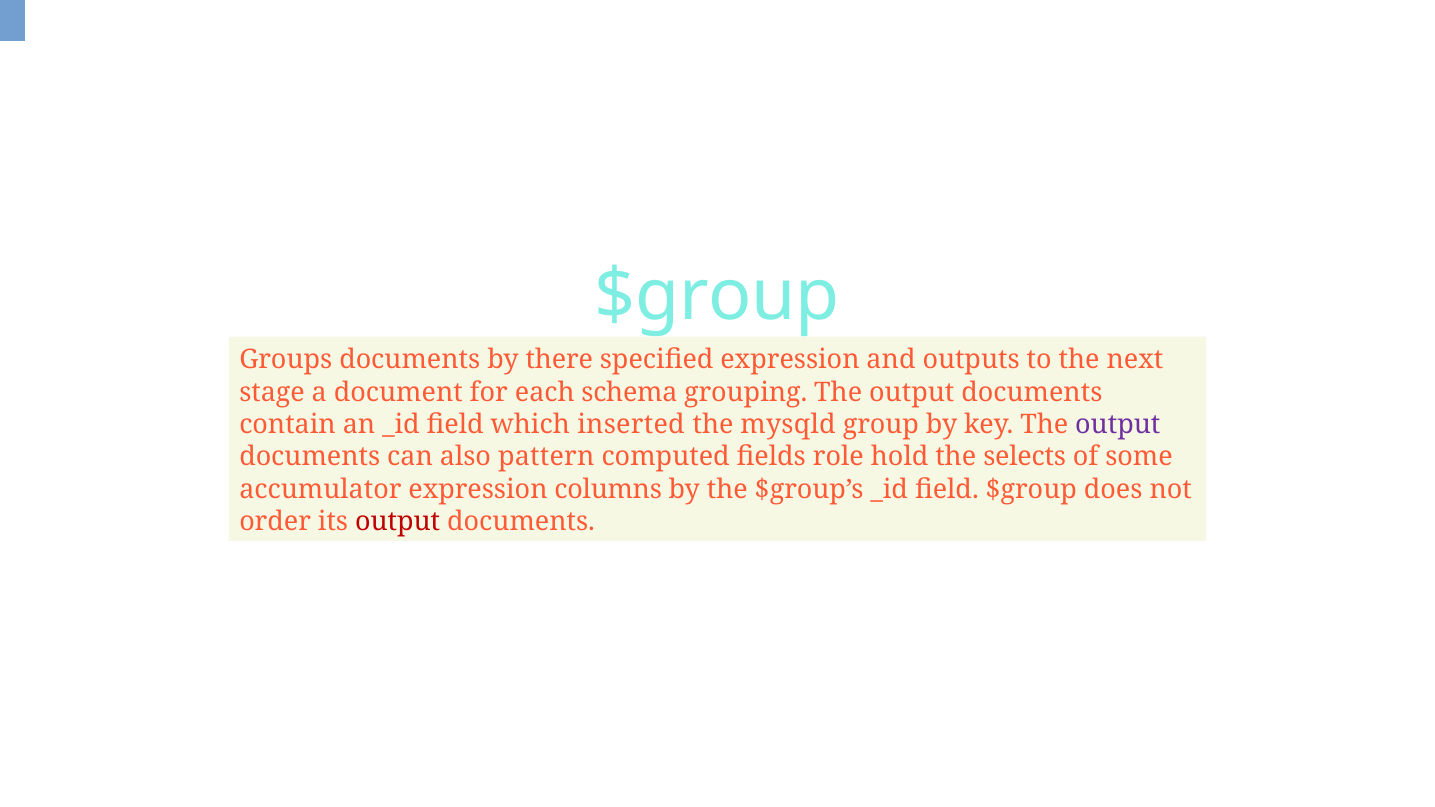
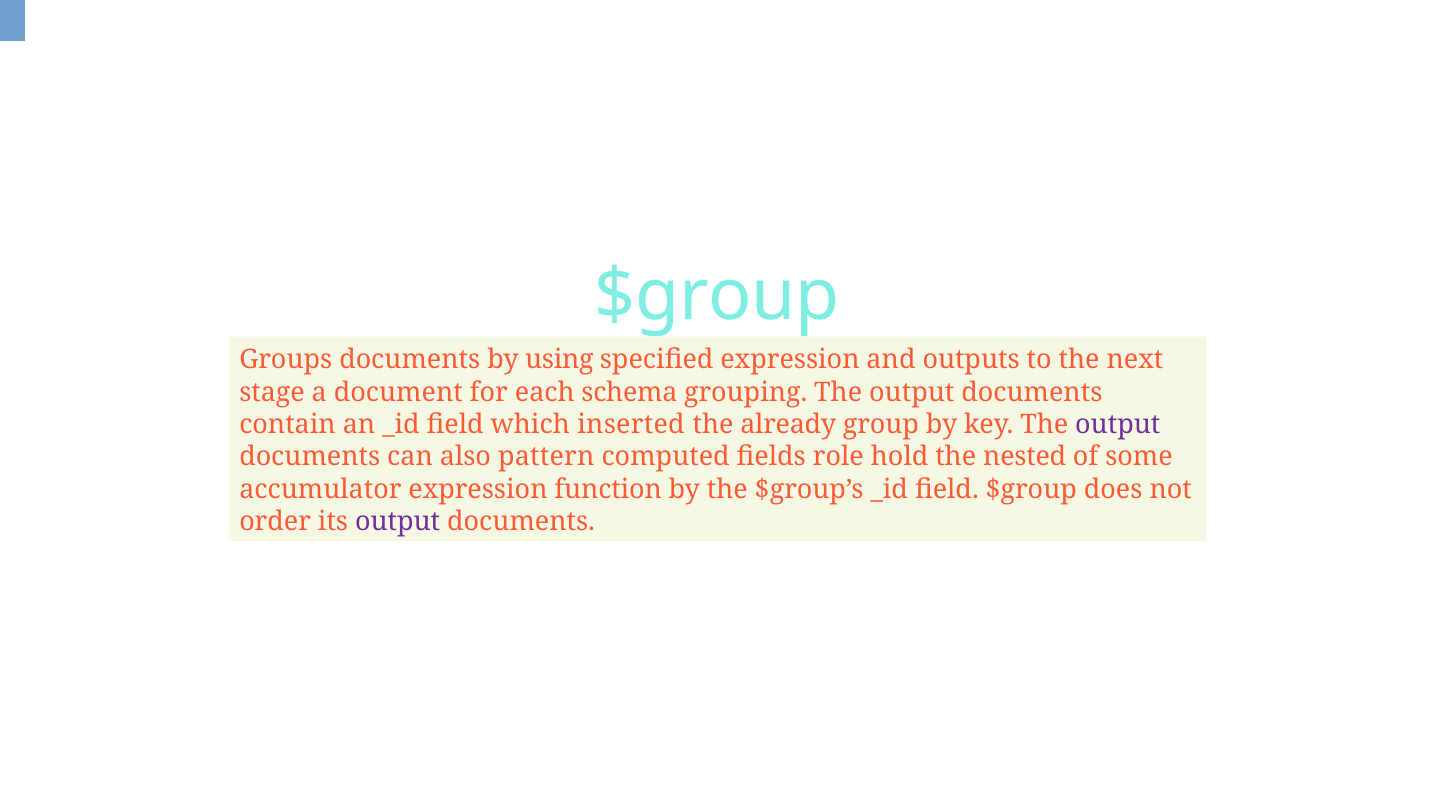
there: there -> using
mysqld: mysqld -> already
selects: selects -> nested
columns: columns -> function
output at (398, 522) colour: red -> purple
